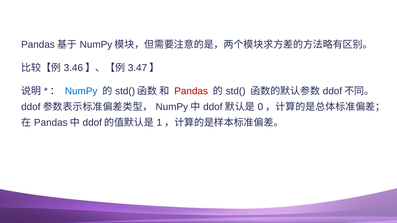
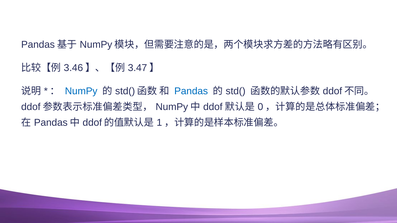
Pandas colour: red -> blue
